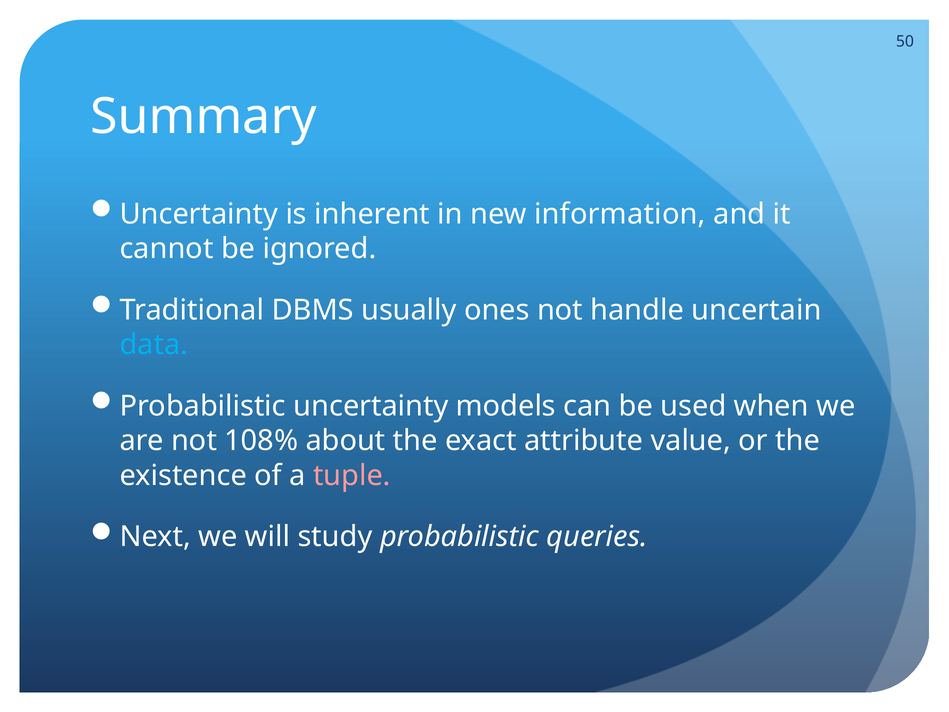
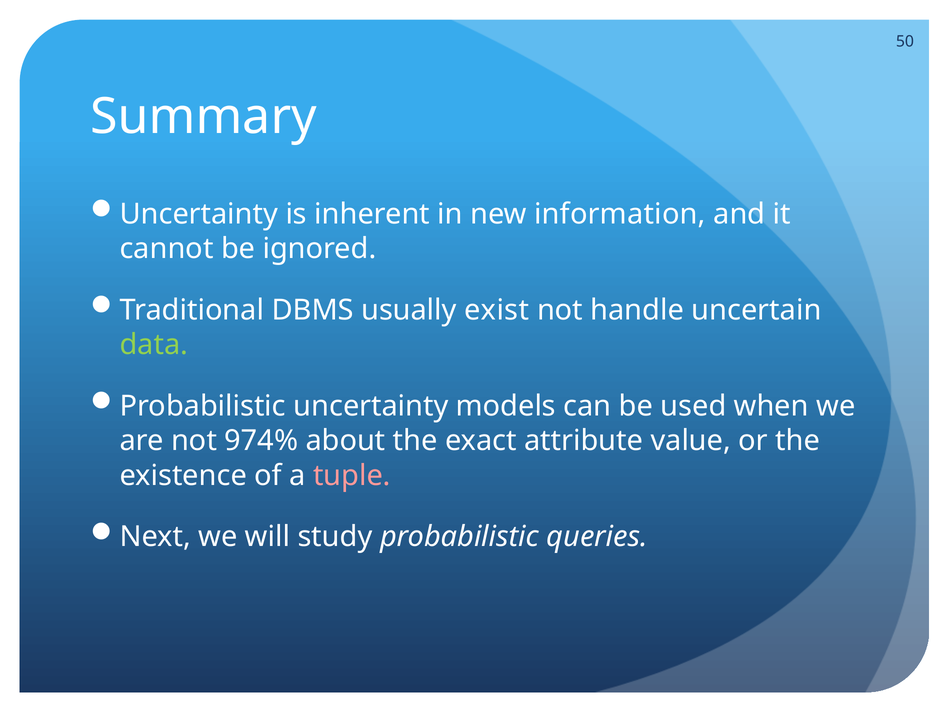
ones: ones -> exist
data colour: light blue -> light green
108%: 108% -> 974%
